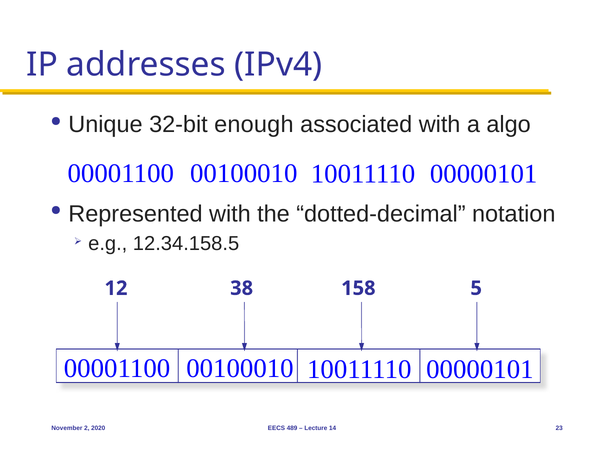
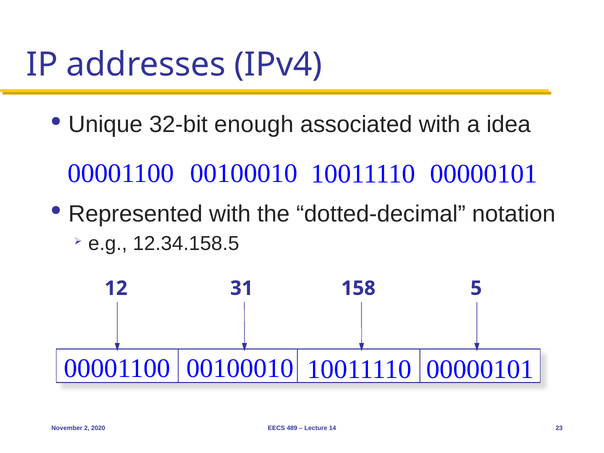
algo: algo -> idea
38: 38 -> 31
